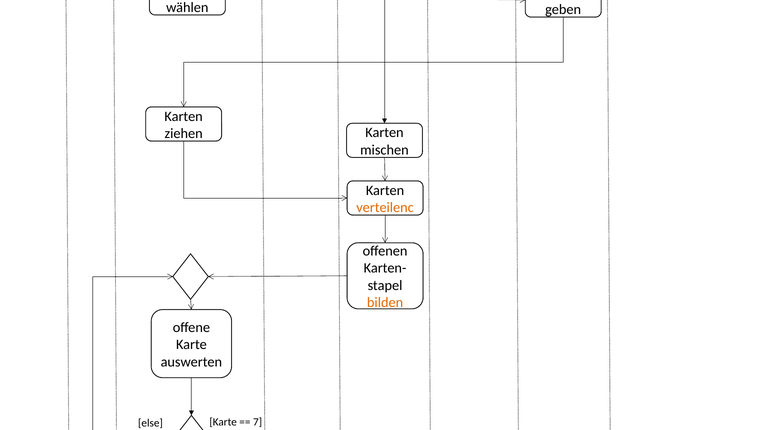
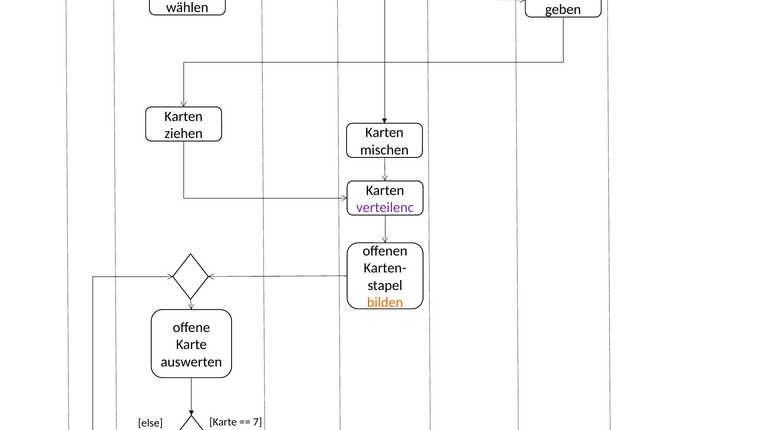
verteilenc colour: orange -> purple
